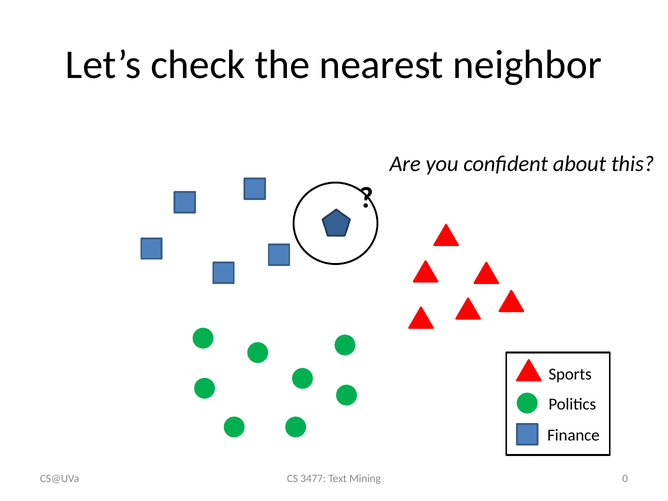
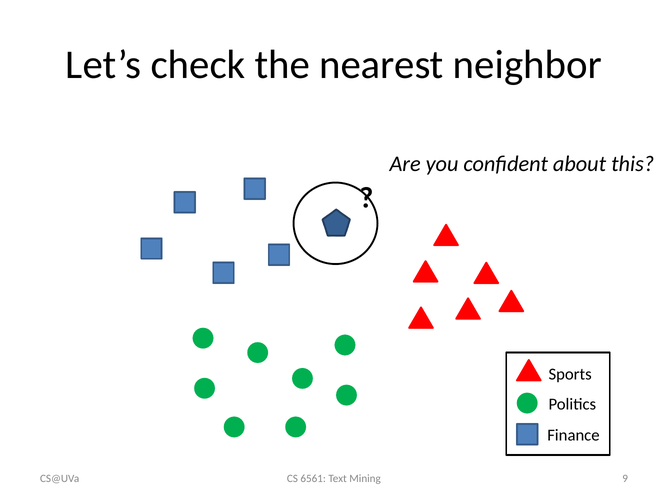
3477: 3477 -> 6561
0: 0 -> 9
